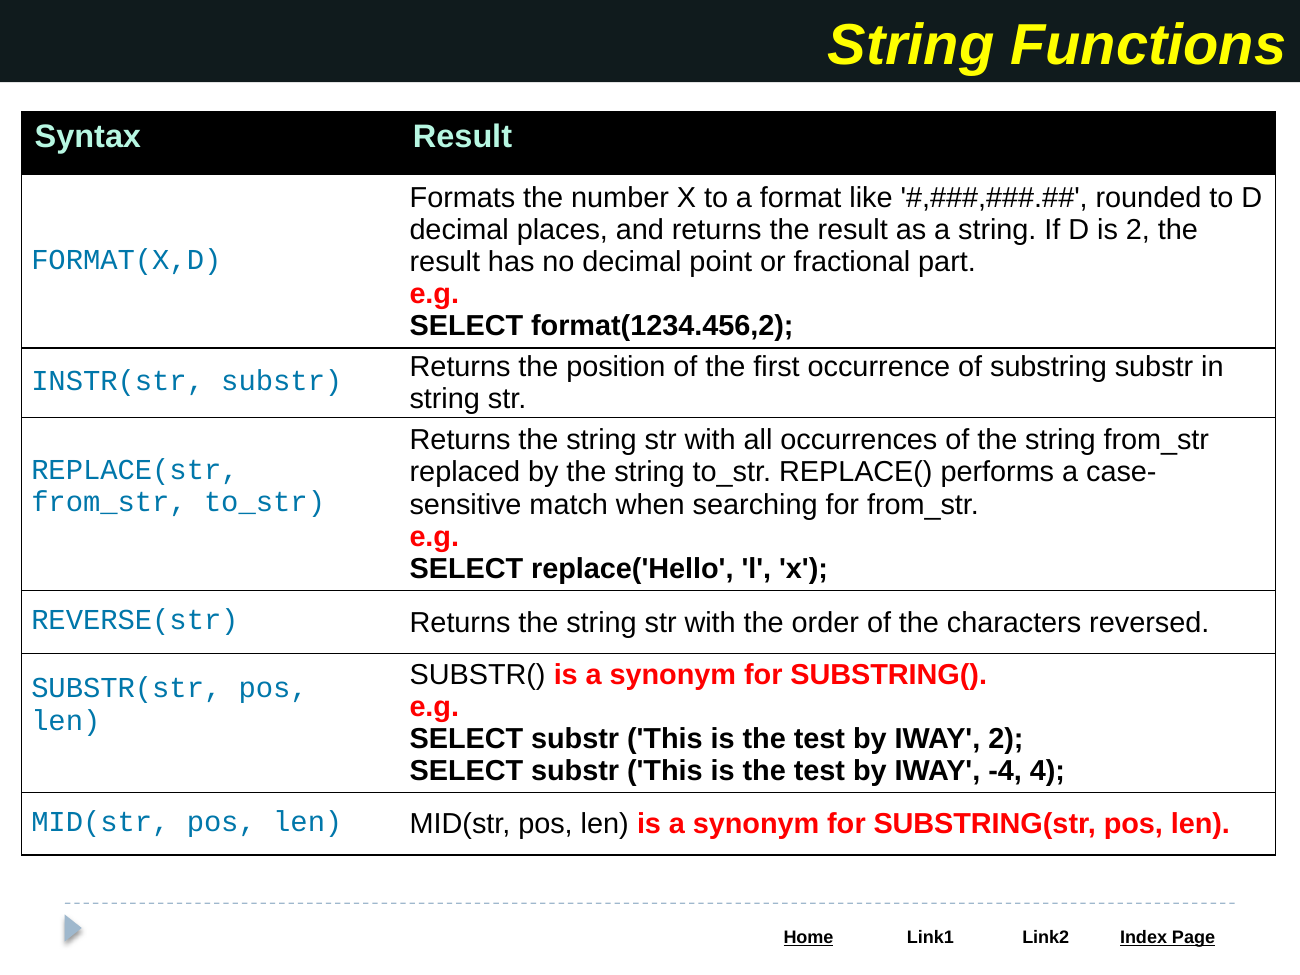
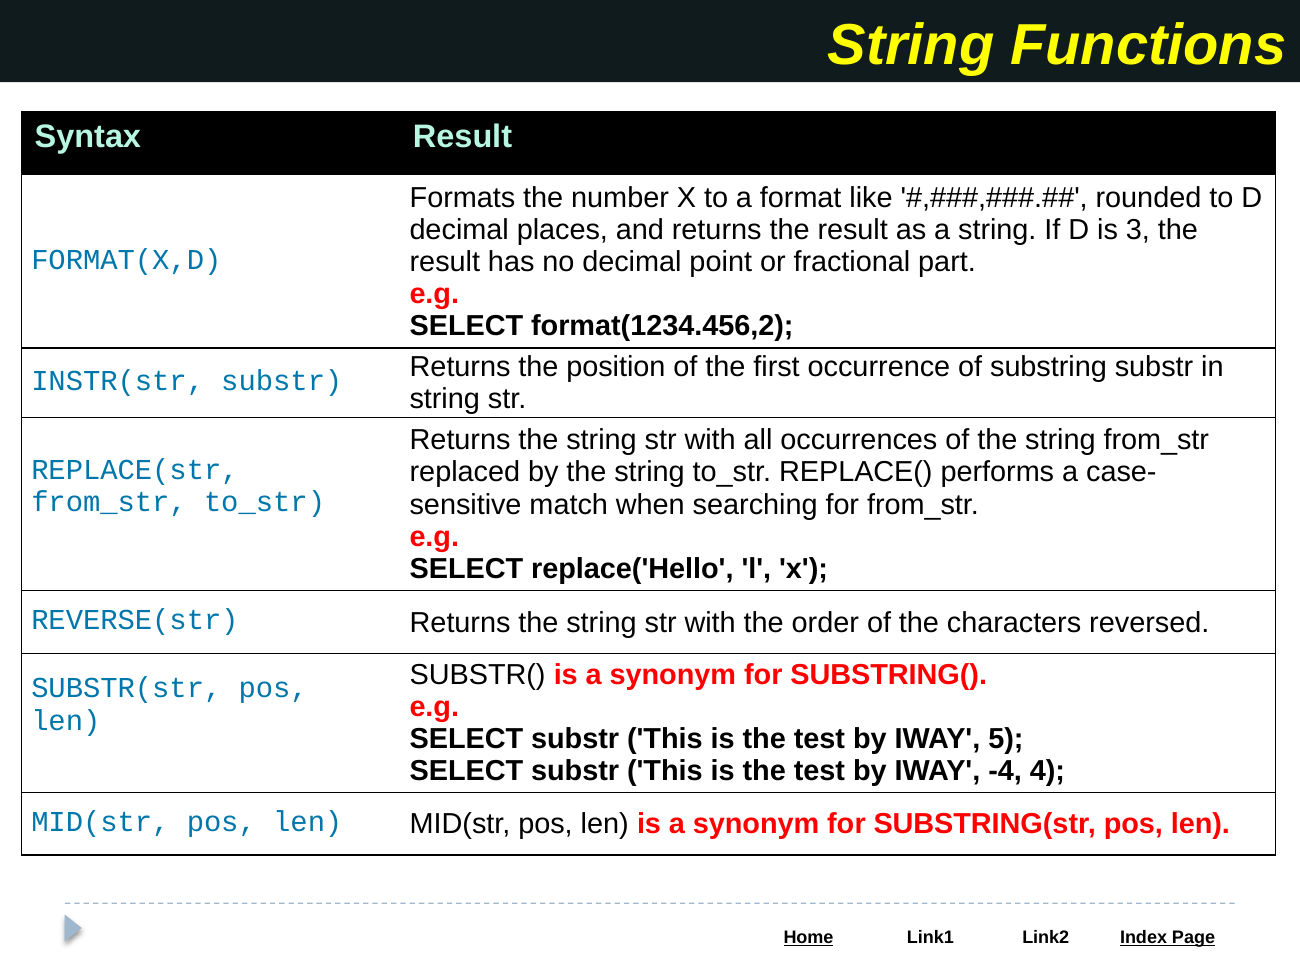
is 2: 2 -> 3
IWAY 2: 2 -> 5
